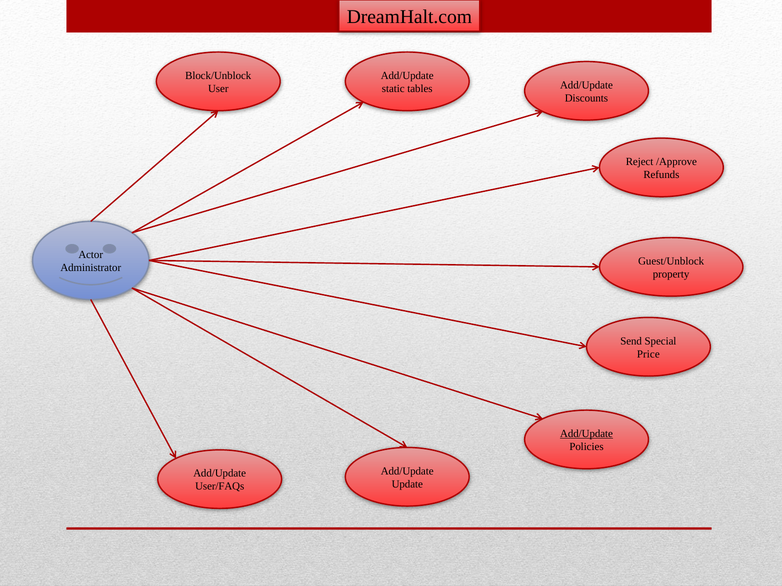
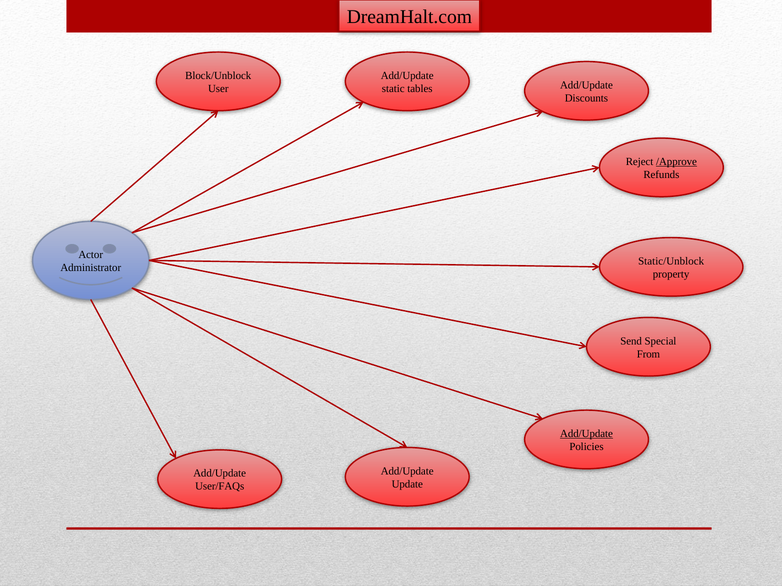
/Approve underline: none -> present
Guest/Unblock: Guest/Unblock -> Static/Unblock
Price: Price -> From
